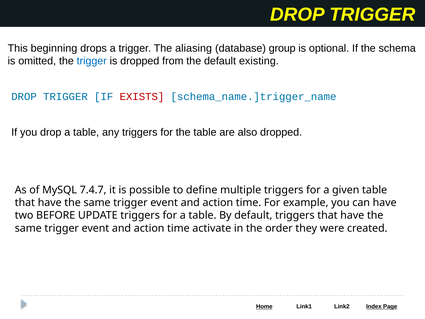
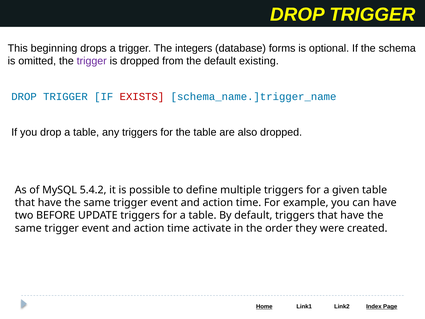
aliasing: aliasing -> integers
group: group -> forms
trigger at (92, 61) colour: blue -> purple
7.4.7: 7.4.7 -> 5.4.2
